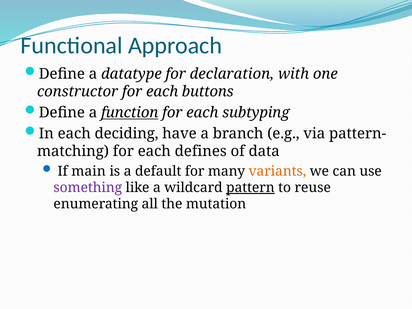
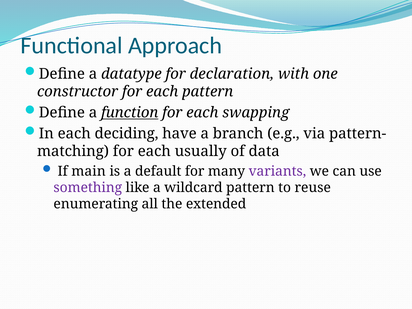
each buttons: buttons -> pattern
subtyping: subtyping -> swapping
defines: defines -> usually
variants colour: orange -> purple
pattern at (250, 188) underline: present -> none
mutation: mutation -> extended
